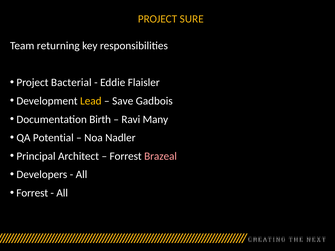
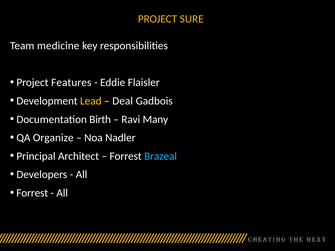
returning: returning -> medicine
Bacterial: Bacterial -> Features
Save: Save -> Deal
Potential: Potential -> Organize
Brazeal colour: pink -> light blue
